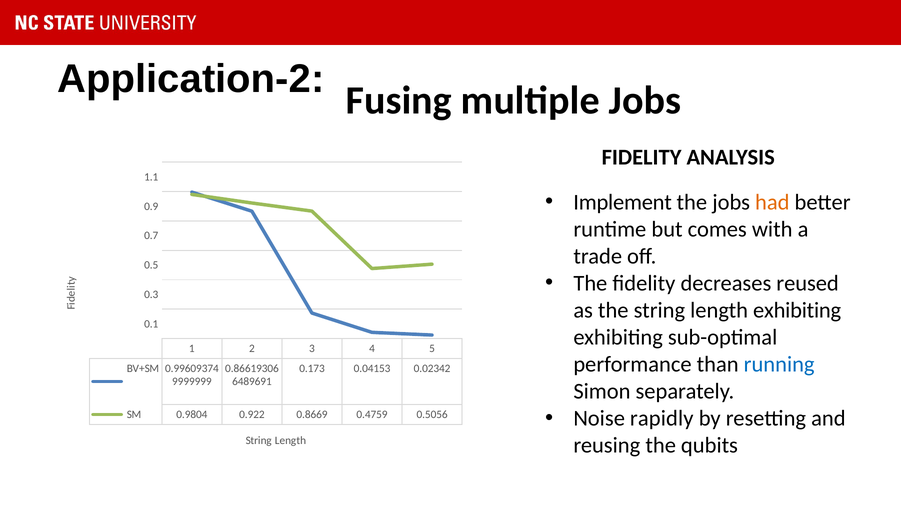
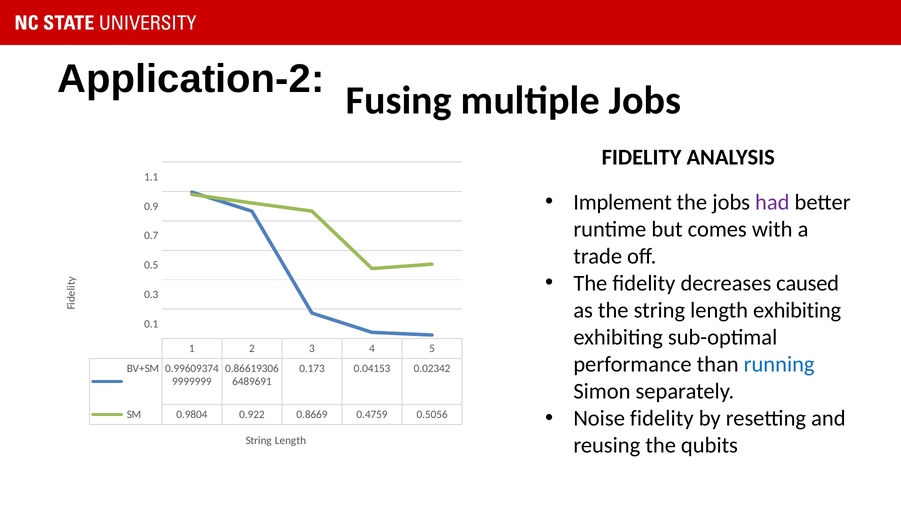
had colour: orange -> purple
reused: reused -> caused
Noise rapidly: rapidly -> fidelity
